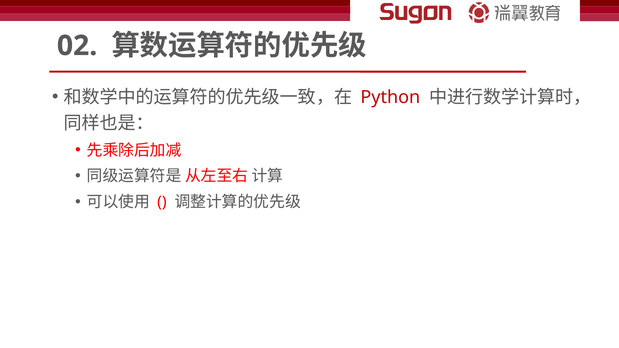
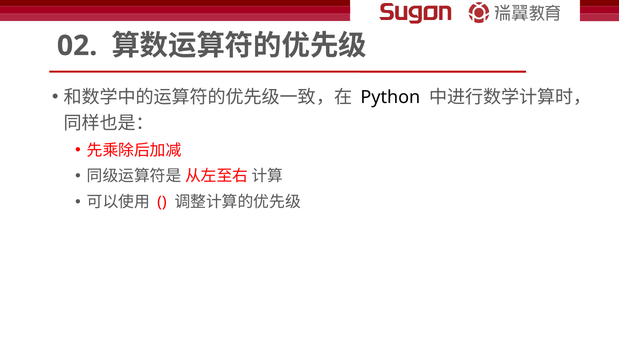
Python colour: red -> black
